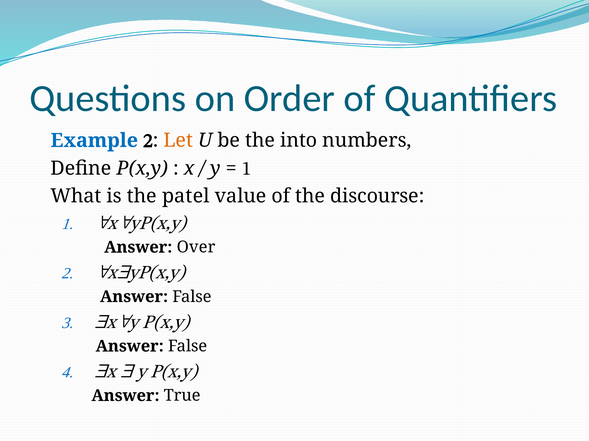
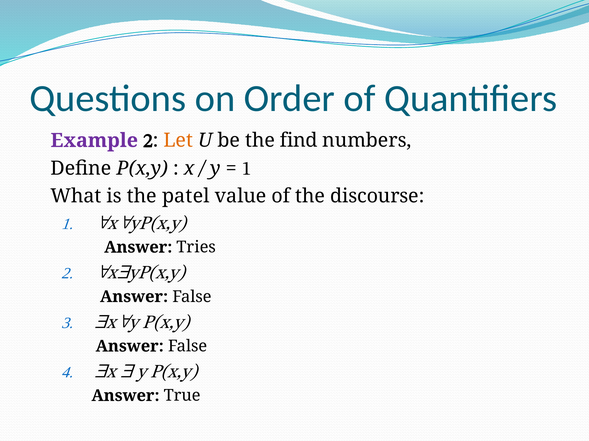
Example colour: blue -> purple
into: into -> find
Over: Over -> Tries
